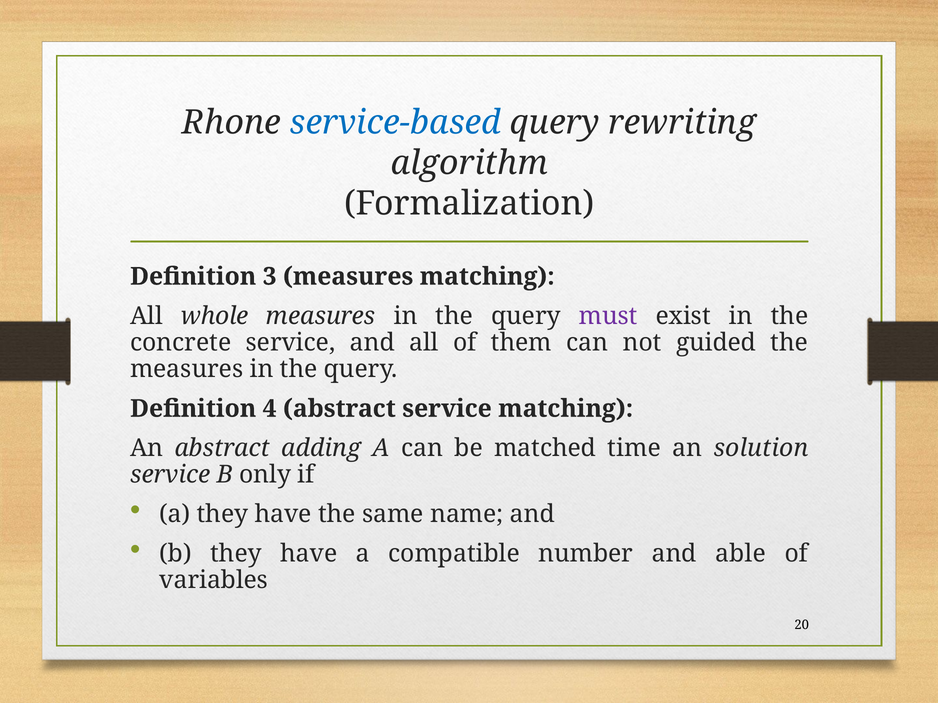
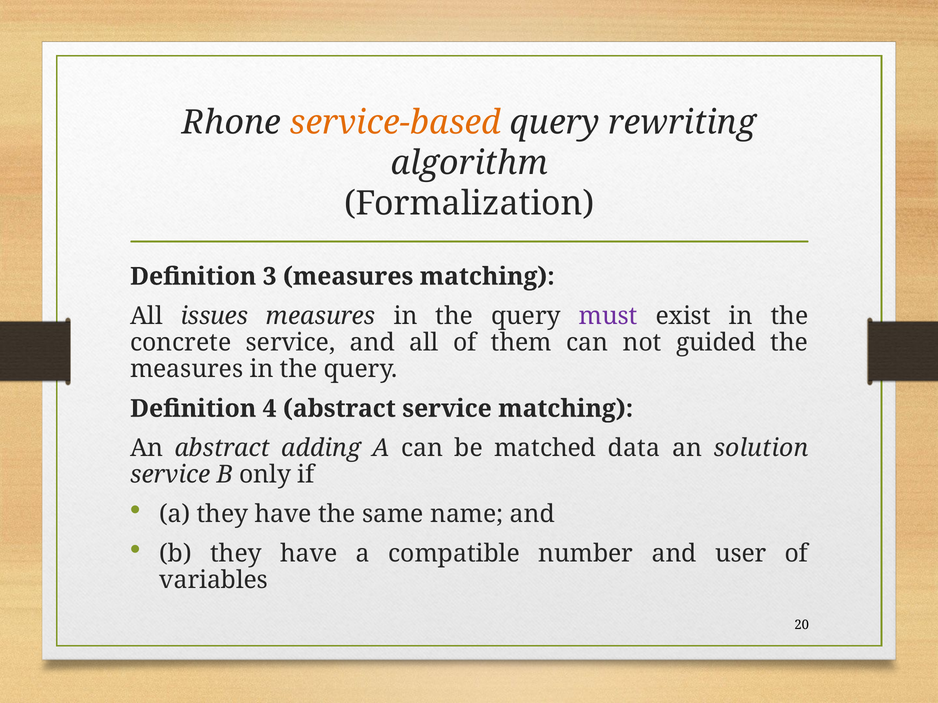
service-based colour: blue -> orange
whole: whole -> issues
time: time -> data
able: able -> user
